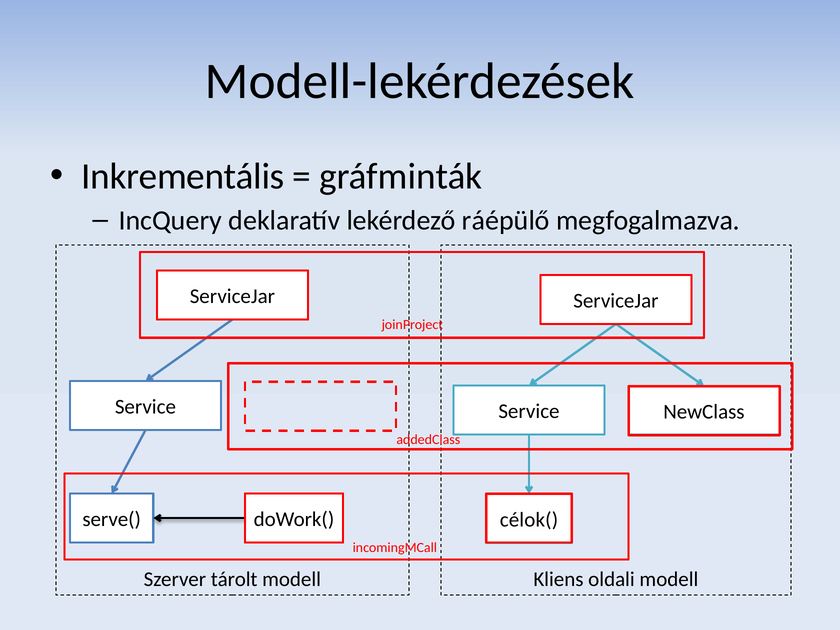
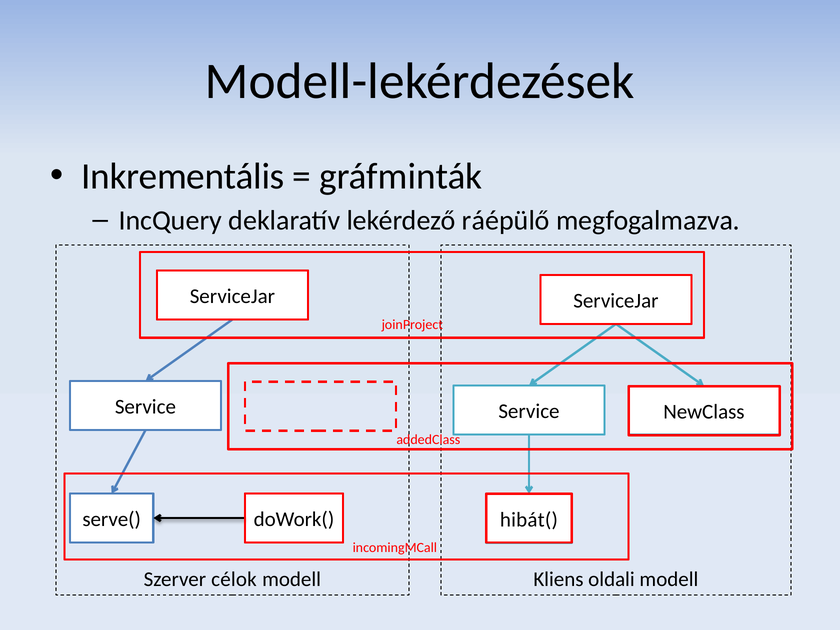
célok(: célok( -> hibát(
tárolt: tárolt -> célok
